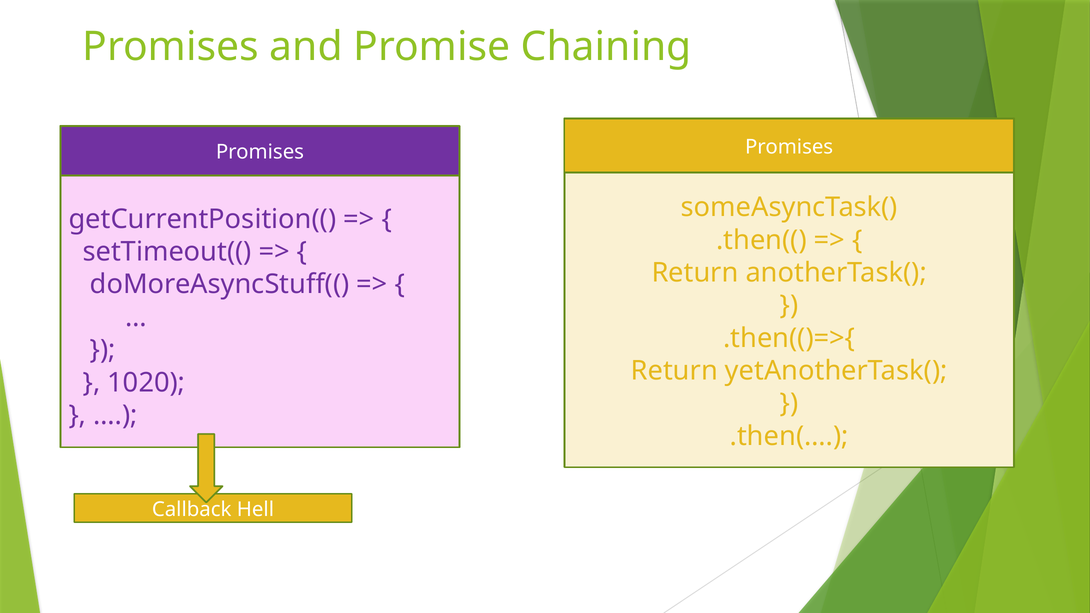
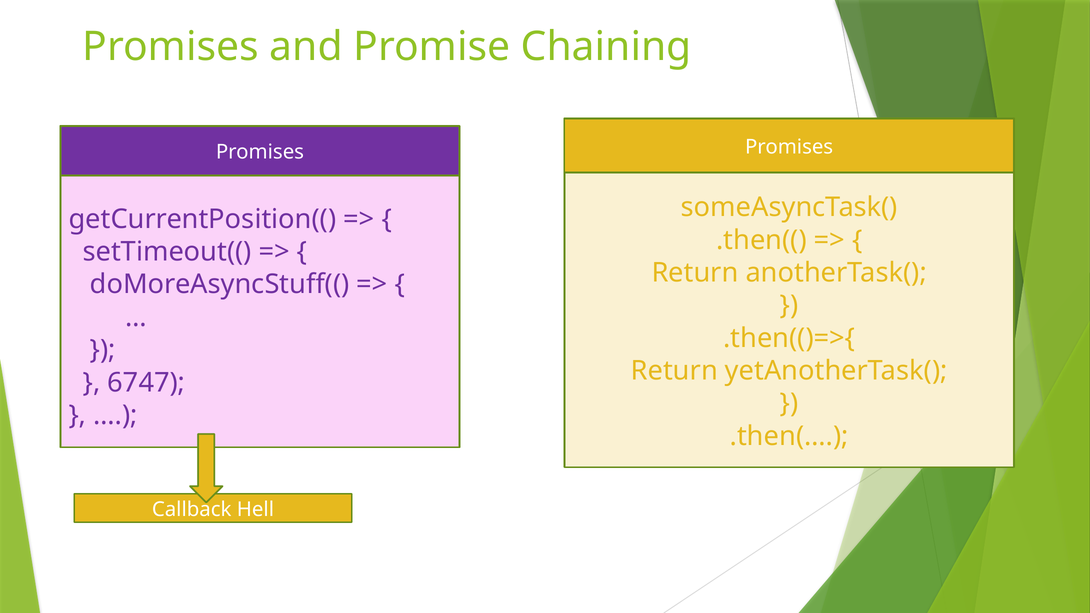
1020: 1020 -> 6747
